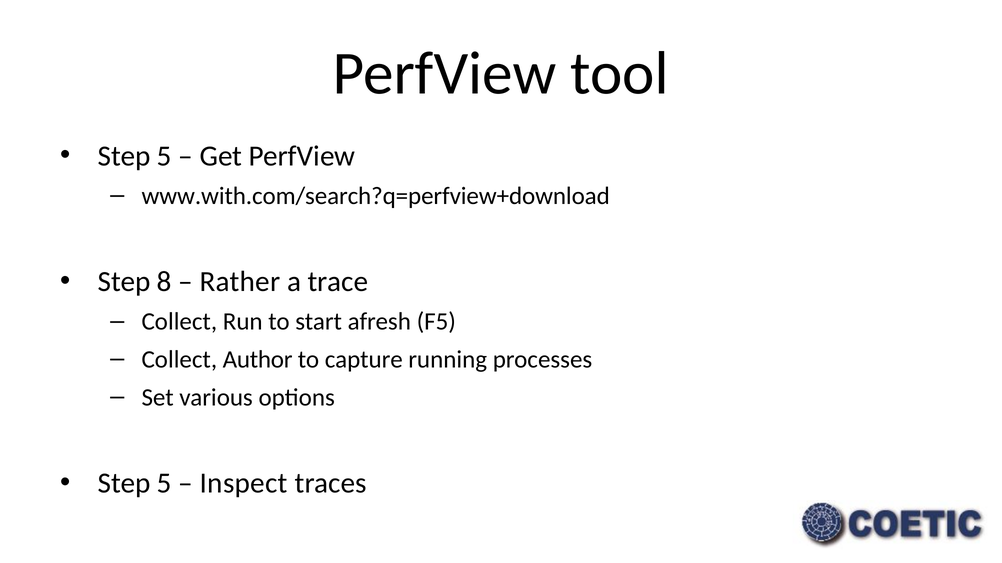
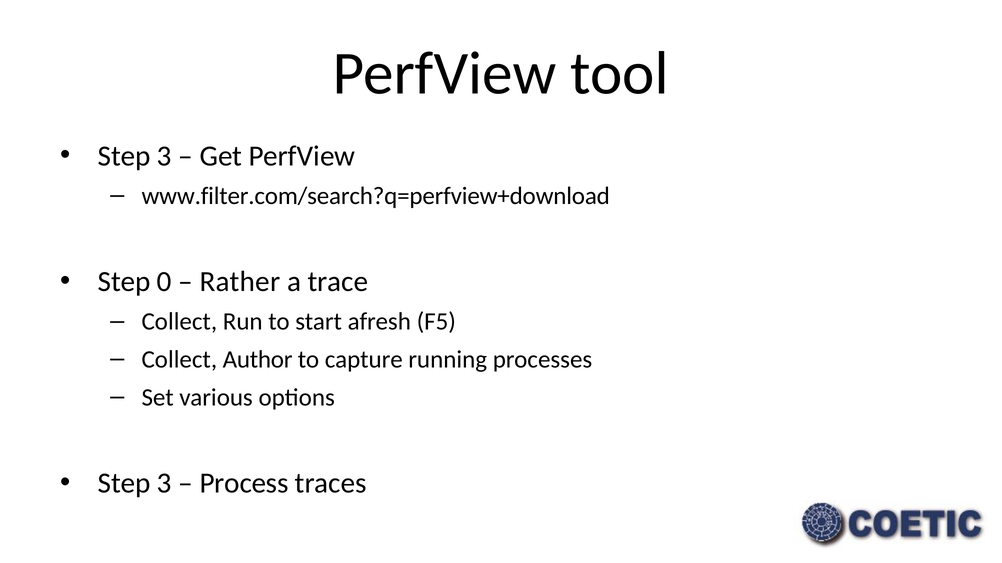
5 at (164, 156): 5 -> 3
www.with.com/search?q=perfview+download: www.with.com/search?q=perfview+download -> www.filter.com/search?q=perfview+download
8: 8 -> 0
5 at (164, 484): 5 -> 3
Inspect: Inspect -> Process
